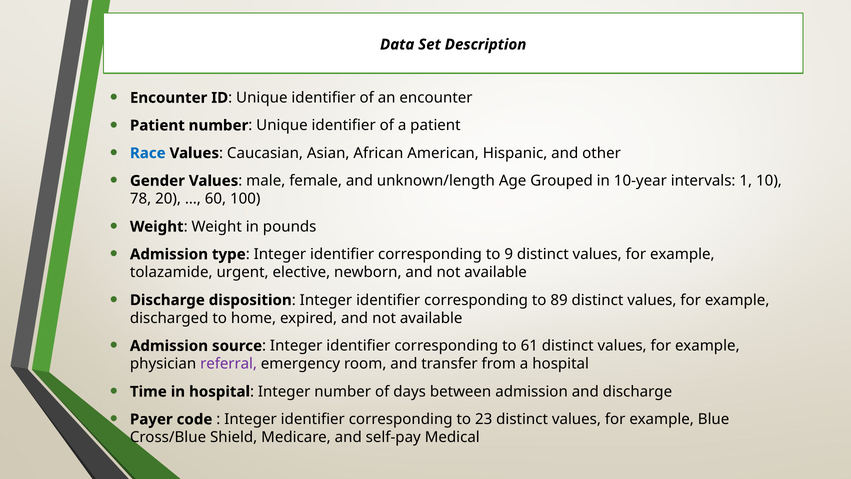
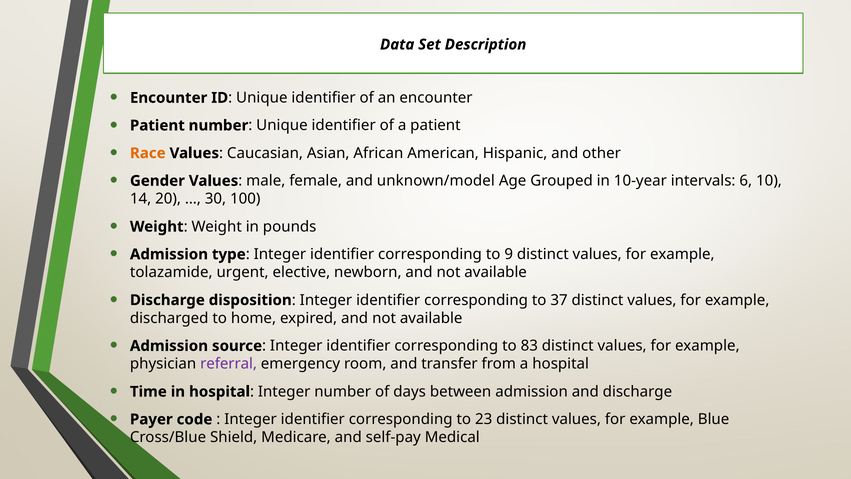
Race colour: blue -> orange
unknown/length: unknown/length -> unknown/model
1: 1 -> 6
78: 78 -> 14
60: 60 -> 30
89: 89 -> 37
61: 61 -> 83
